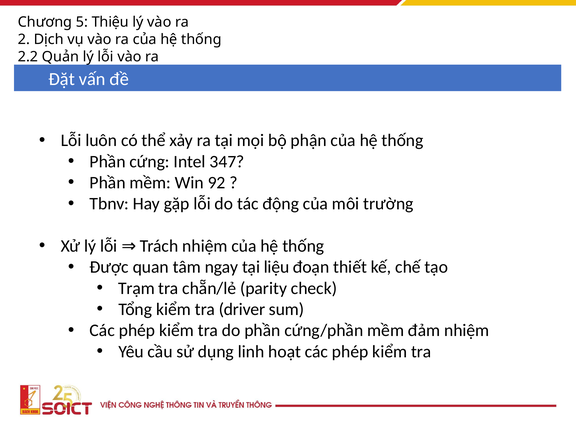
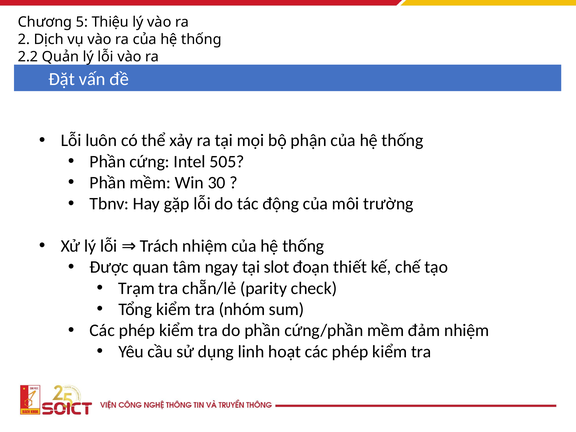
347: 347 -> 505
92: 92 -> 30
liệu: liệu -> slot
driver: driver -> nhóm
